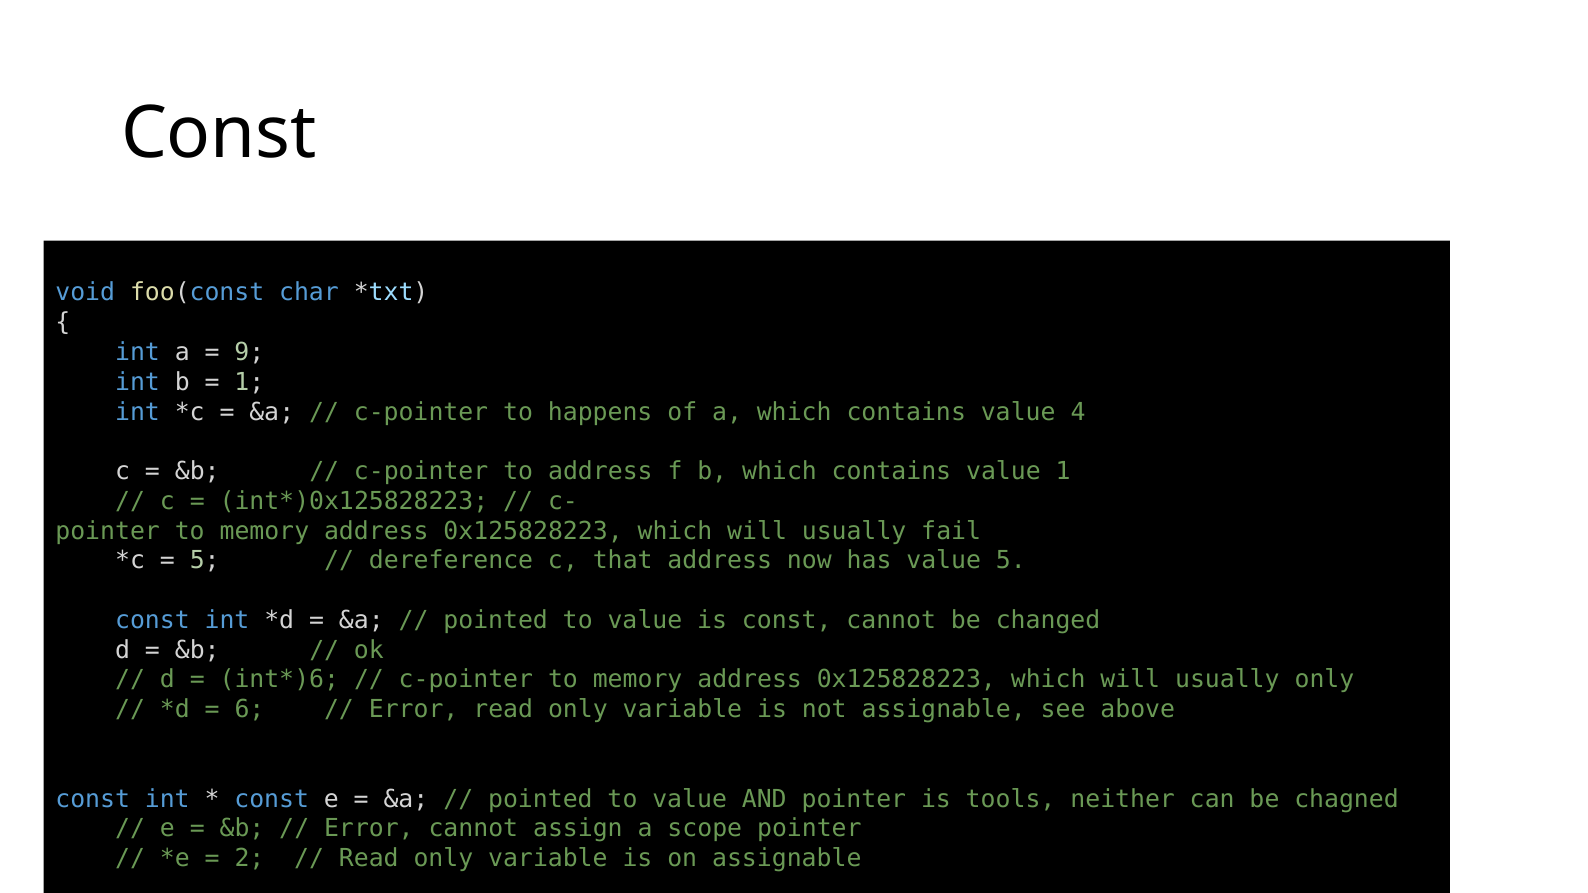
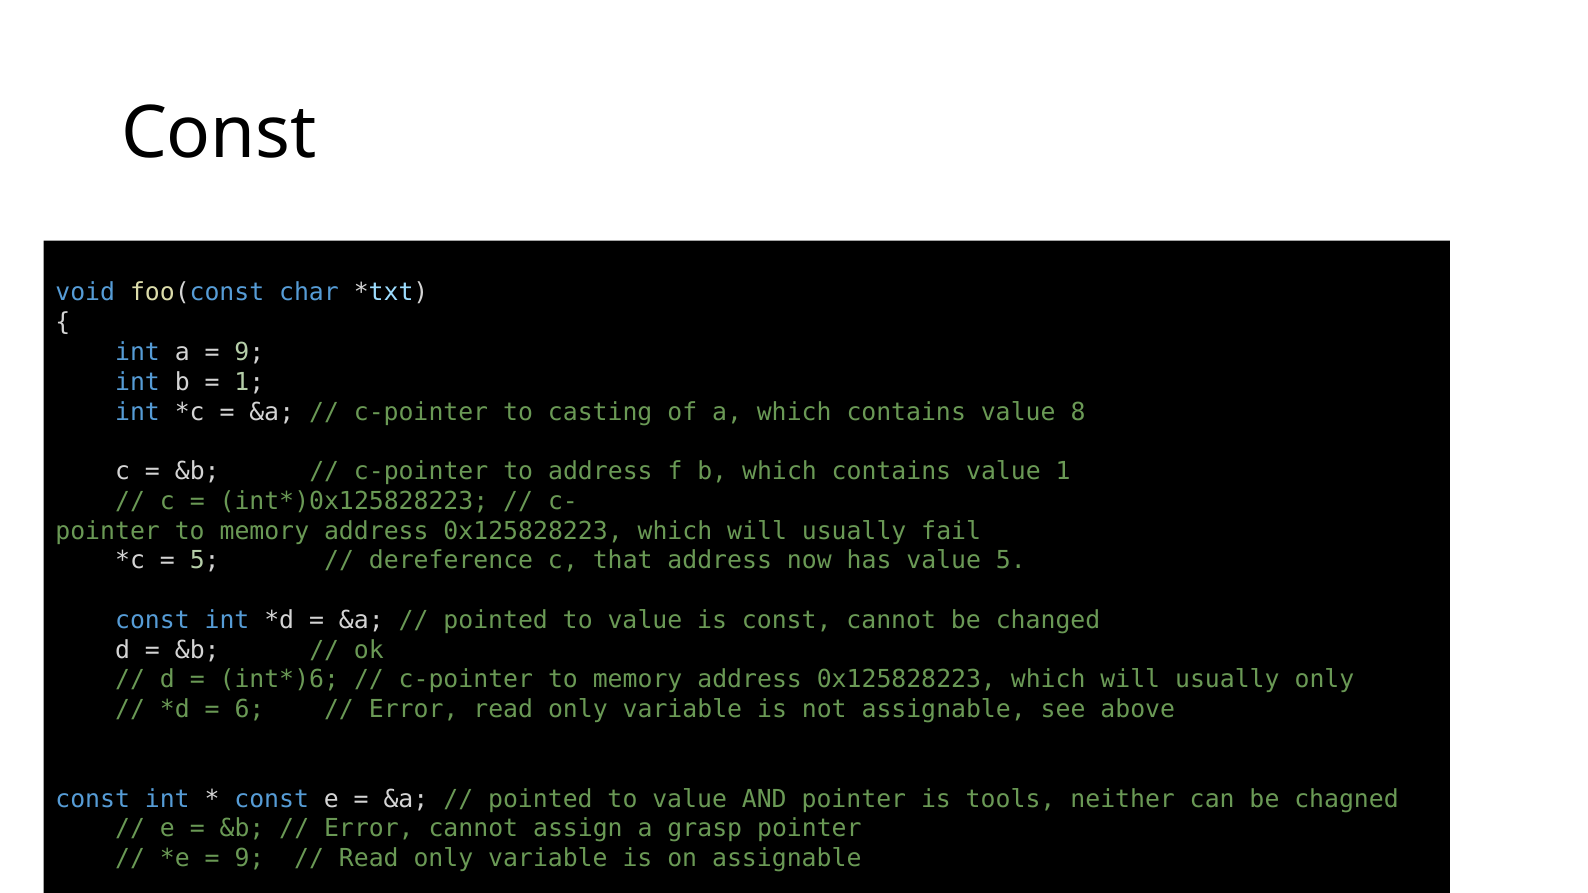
happens: happens -> casting
4: 4 -> 8
scope: scope -> grasp
2 at (249, 859): 2 -> 9
